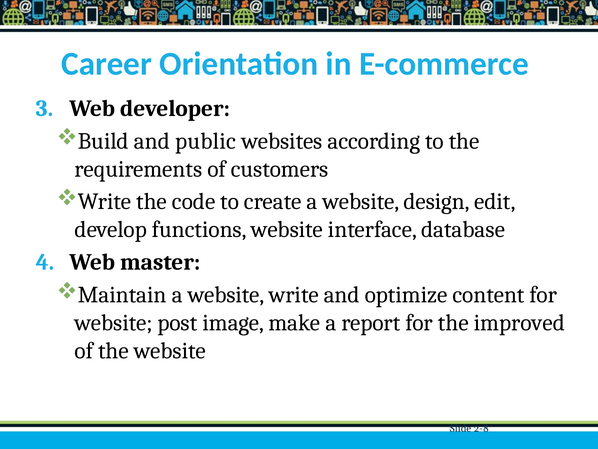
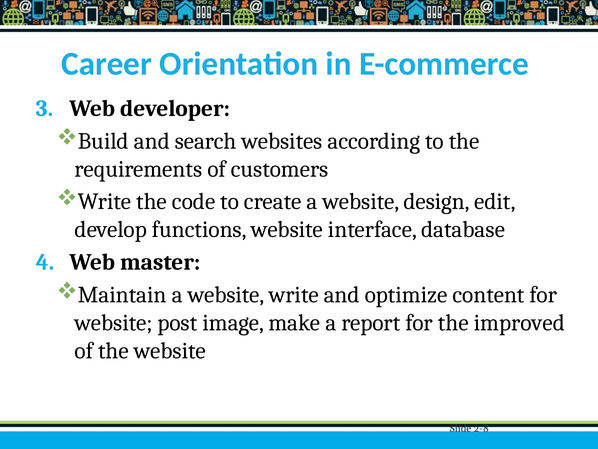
public: public -> search
